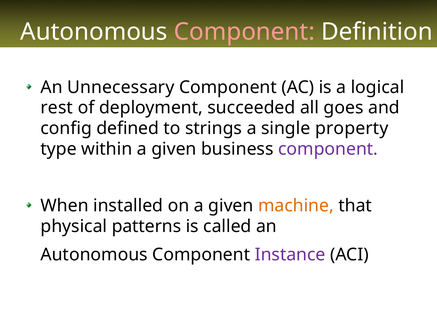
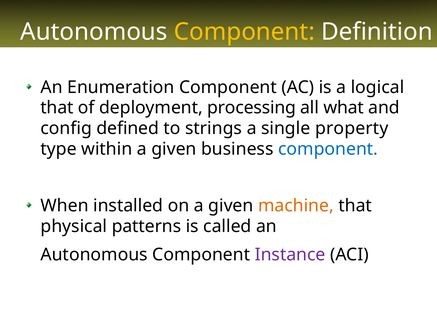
Component at (244, 32) colour: pink -> yellow
Unnecessary: Unnecessary -> Enumeration
rest at (57, 108): rest -> that
succeeded: succeeded -> processing
goes: goes -> what
component at (328, 149) colour: purple -> blue
